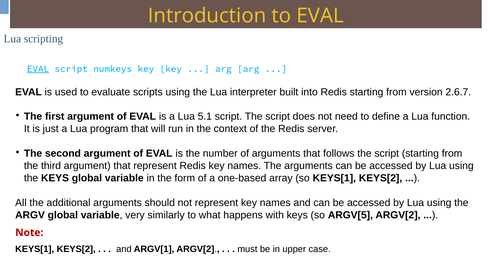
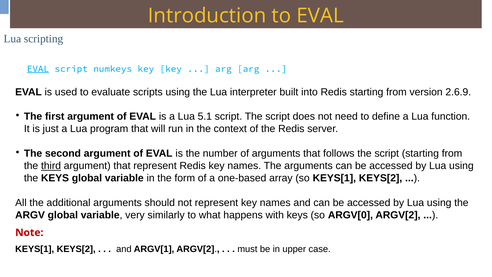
2.6.7: 2.6.7 -> 2.6.9
third underline: none -> present
ARGV[5: ARGV[5 -> ARGV[0
